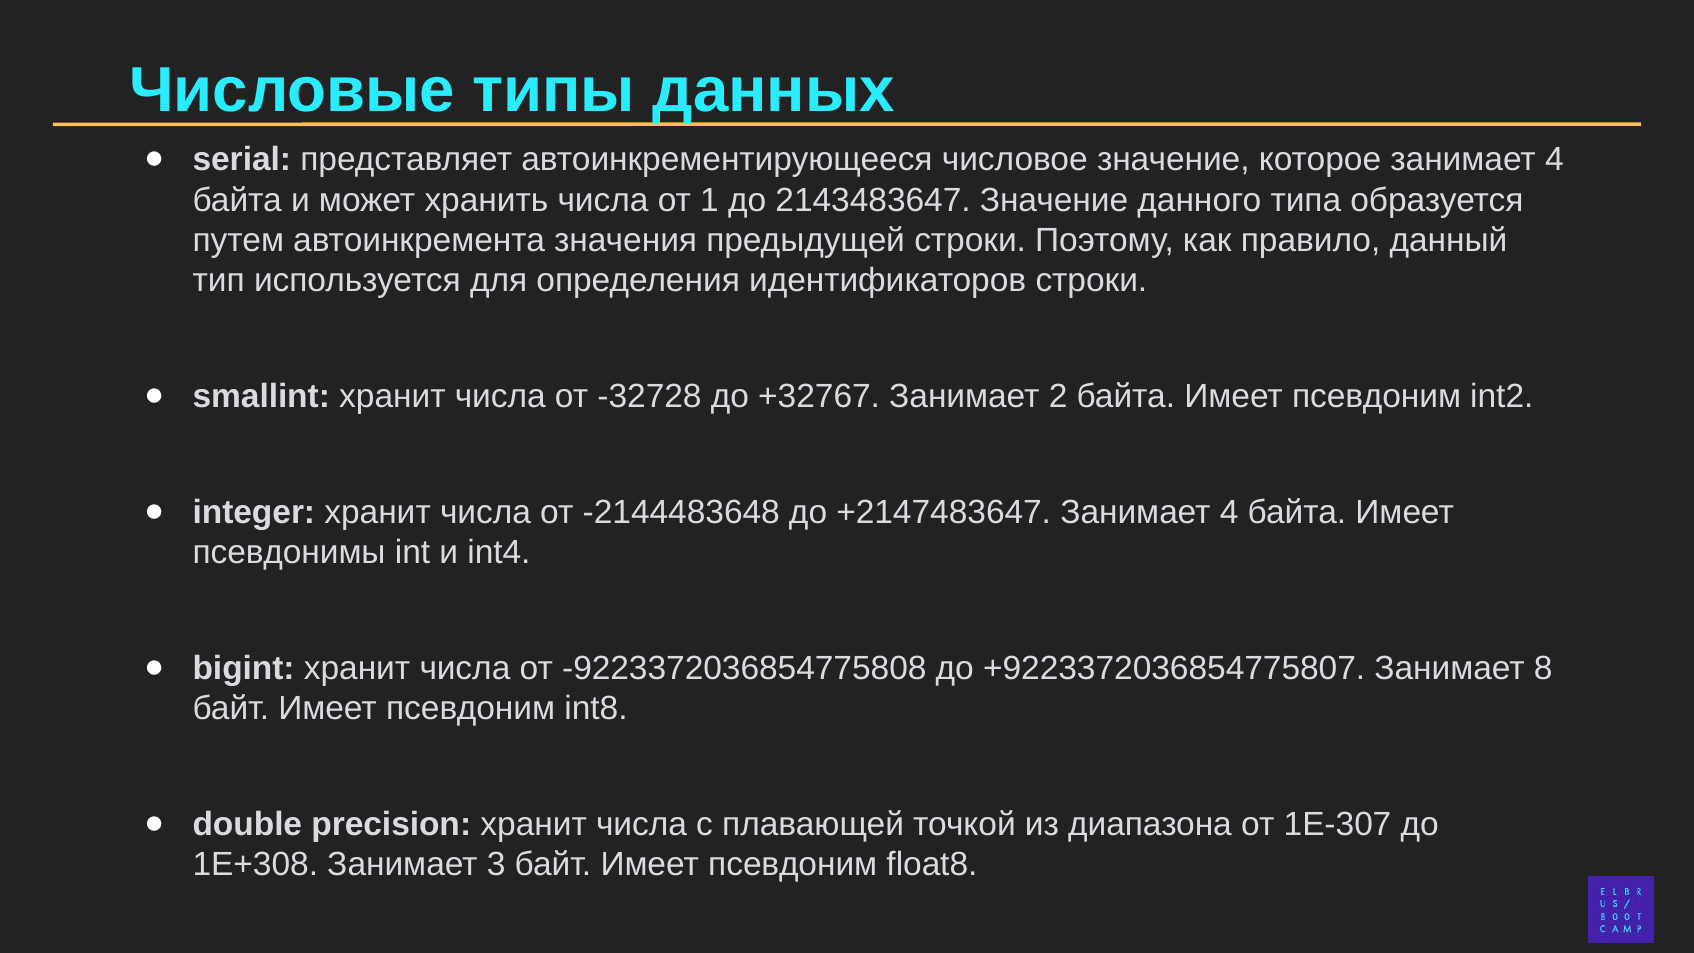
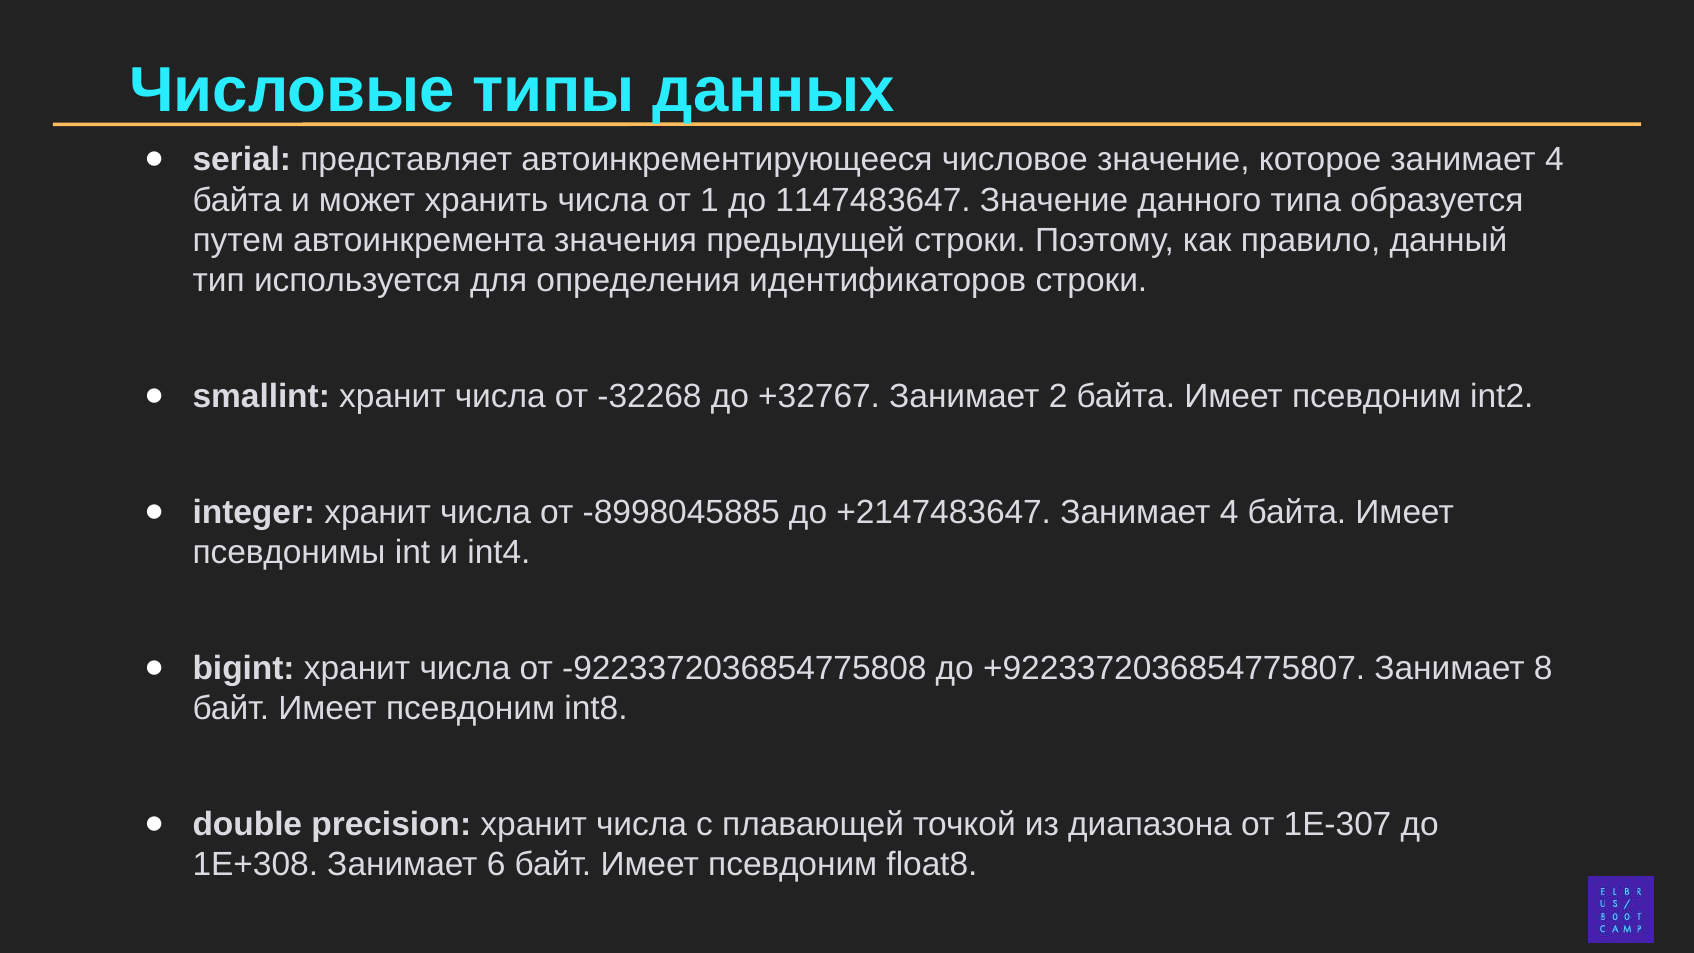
2143483647: 2143483647 -> 1147483647
-32728: -32728 -> -32268
-2144483648: -2144483648 -> -8998045885
3: 3 -> 6
